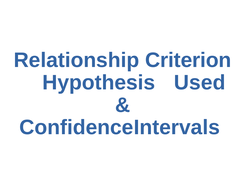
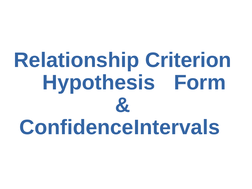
Used: Used -> Form
